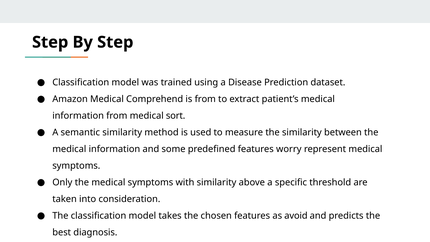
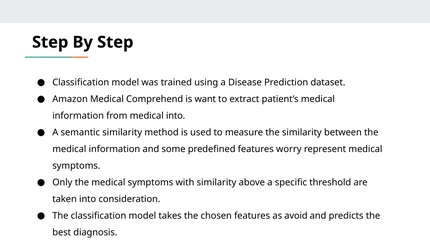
is from: from -> want
medical sort: sort -> into
